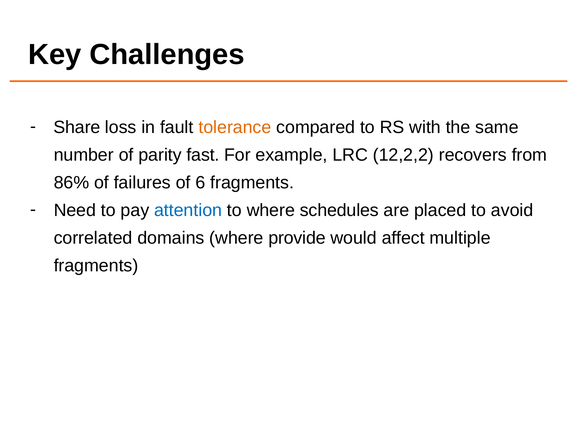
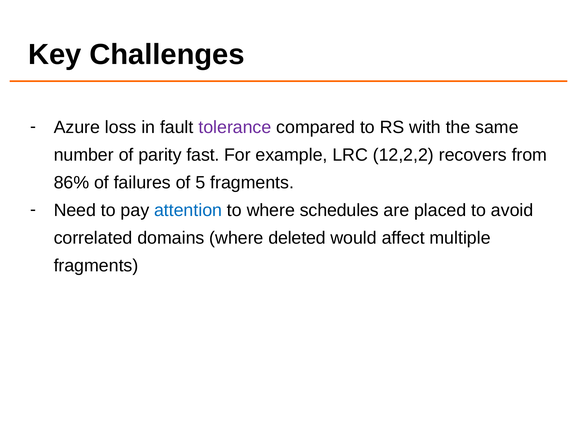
Share: Share -> Azure
tolerance colour: orange -> purple
6: 6 -> 5
provide: provide -> deleted
